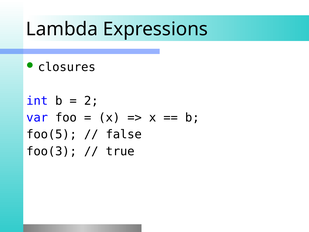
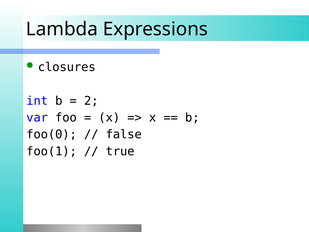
foo(5: foo(5 -> foo(0
foo(3: foo(3 -> foo(1
